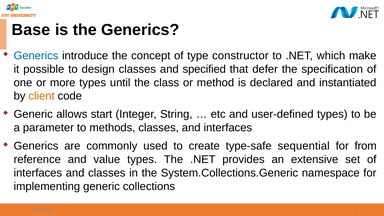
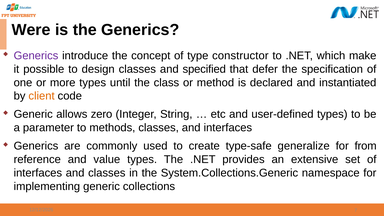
Base: Base -> Were
Generics at (36, 56) colour: blue -> purple
start: start -> zero
sequential: sequential -> generalize
